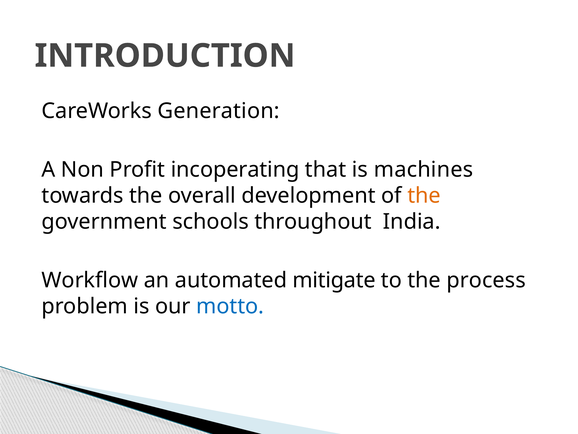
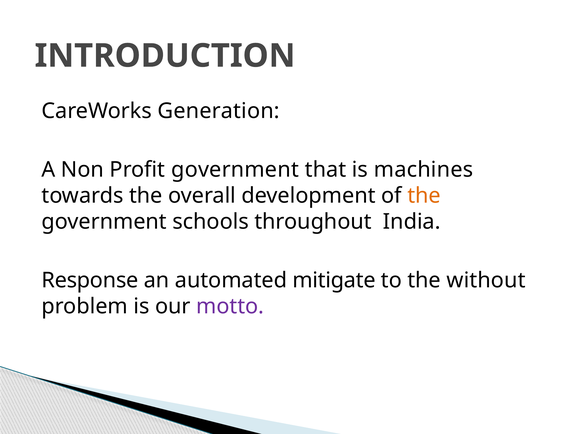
Profit incoperating: incoperating -> government
Workflow: Workflow -> Response
process: process -> without
motto colour: blue -> purple
